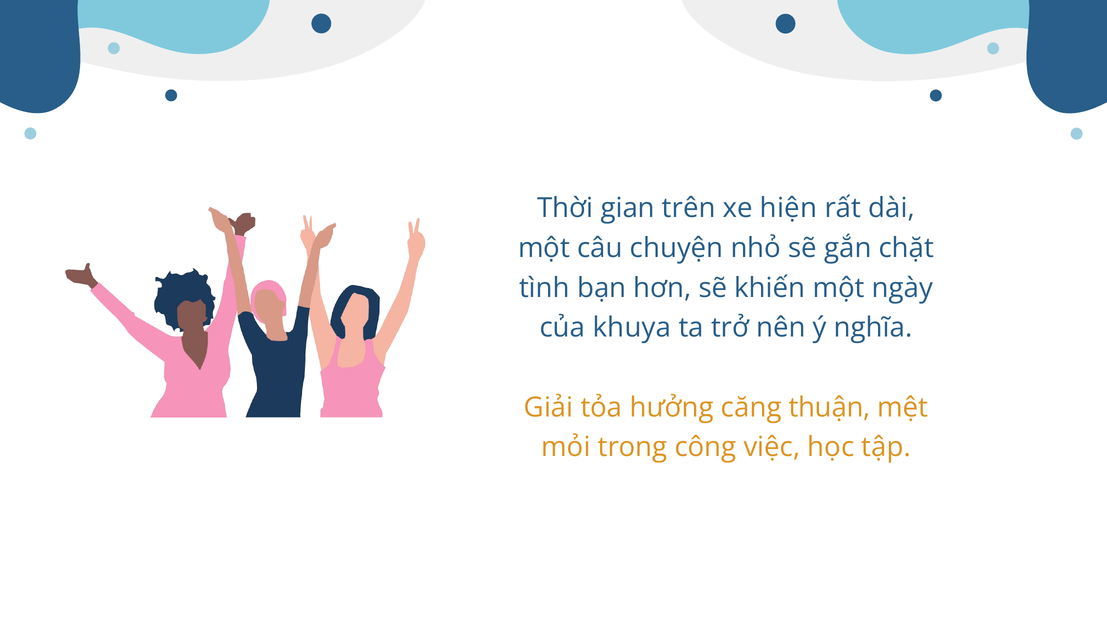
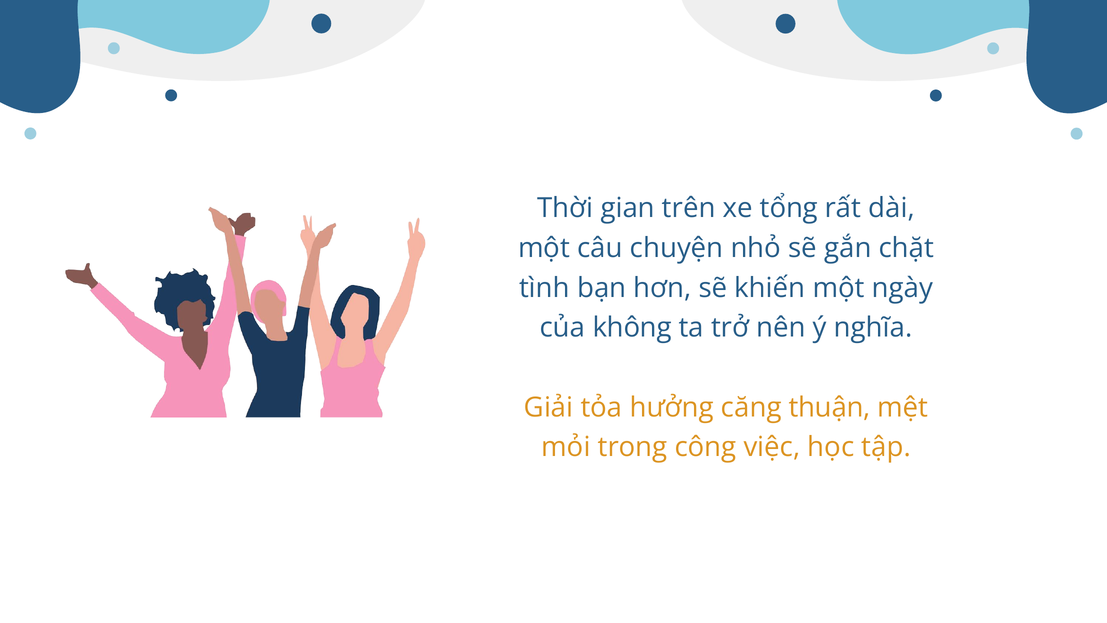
hiện: hiện -> tổng
khuya: khuya -> không
